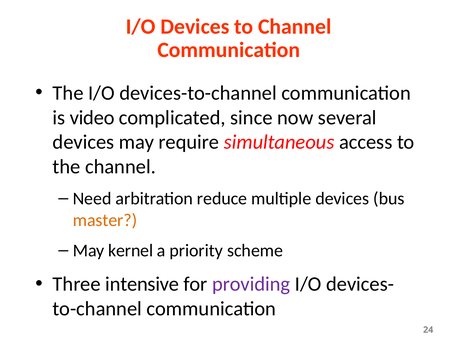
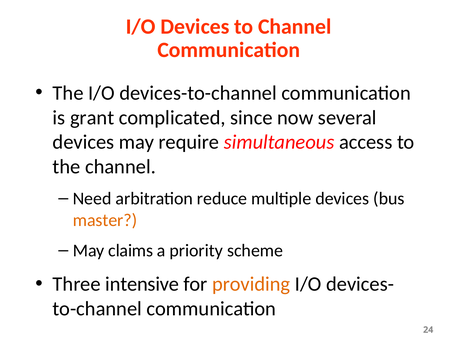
video: video -> grant
kernel: kernel -> claims
providing colour: purple -> orange
